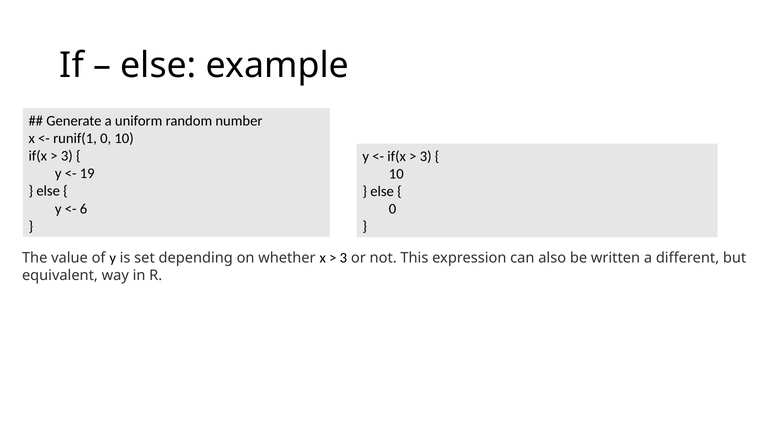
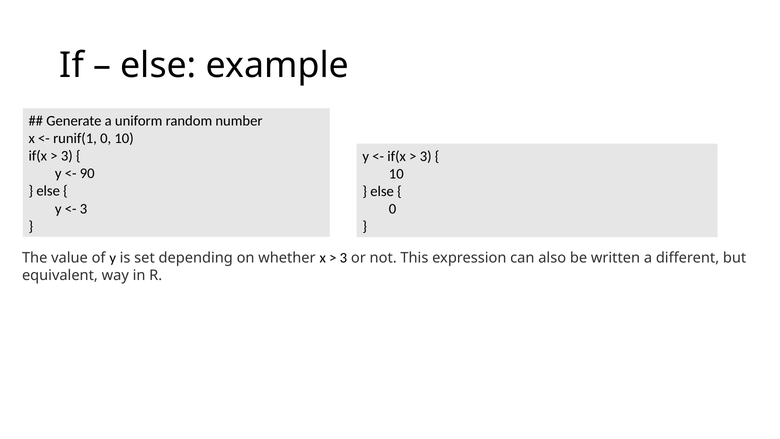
19: 19 -> 90
6 at (84, 209): 6 -> 3
